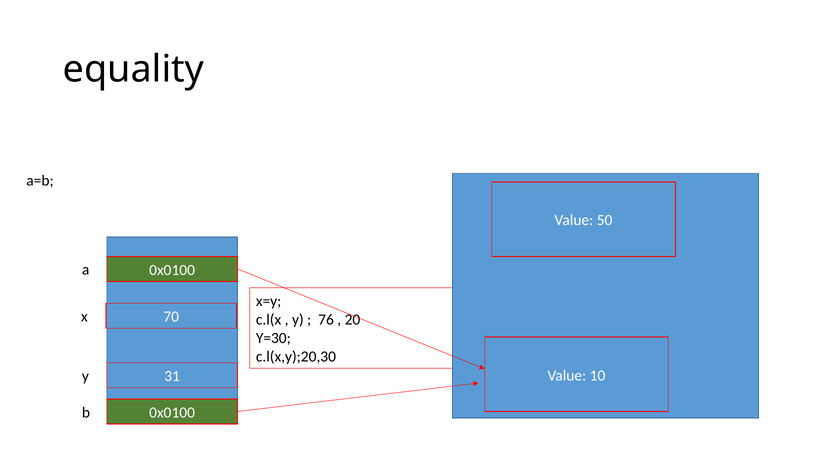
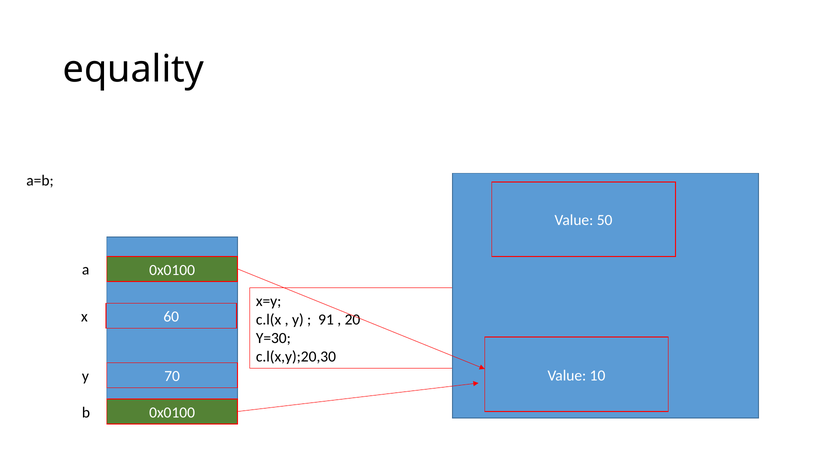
70: 70 -> 60
76: 76 -> 91
31: 31 -> 70
